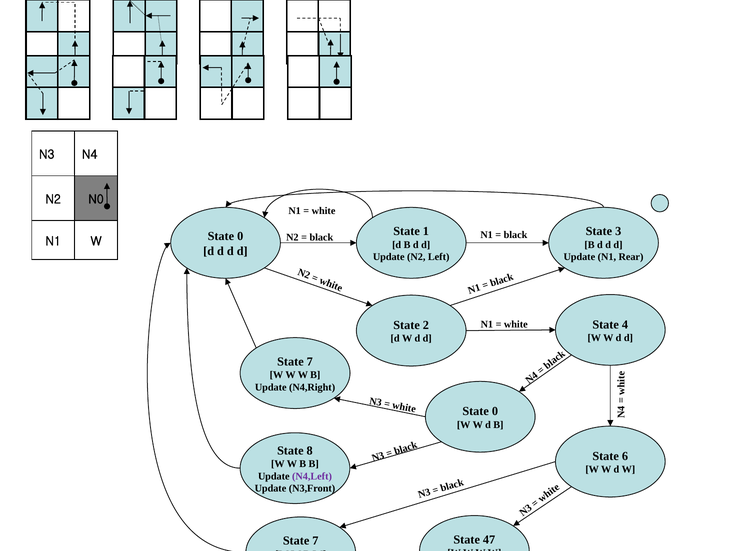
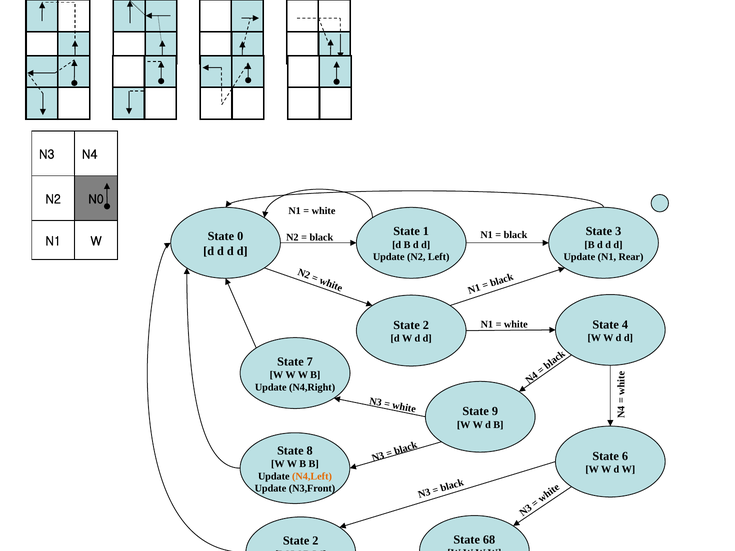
0 at (495, 412): 0 -> 9
N4,Left colour: purple -> orange
47: 47 -> 68
7 at (315, 541): 7 -> 2
